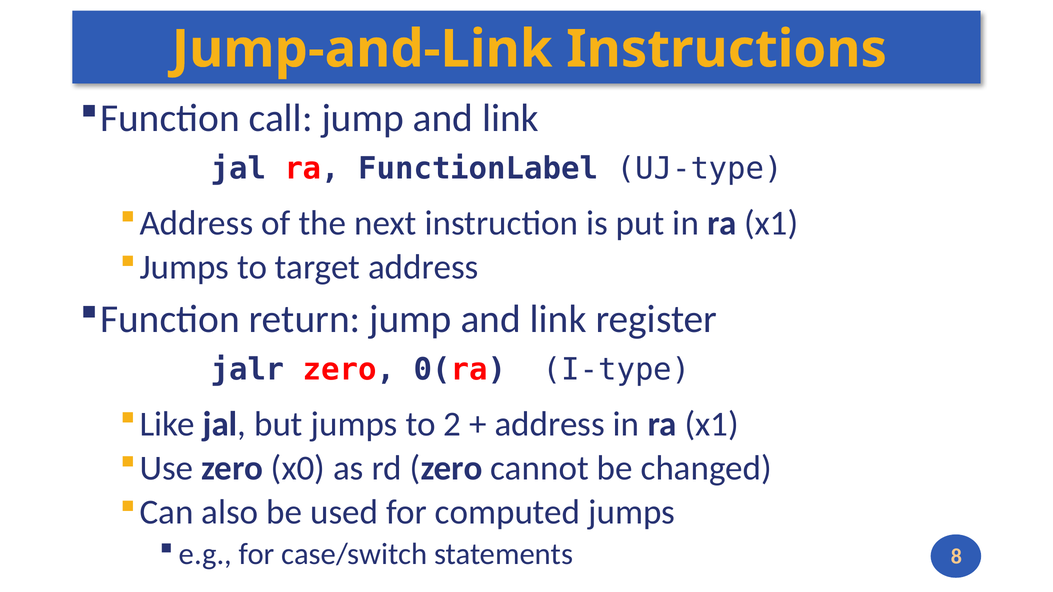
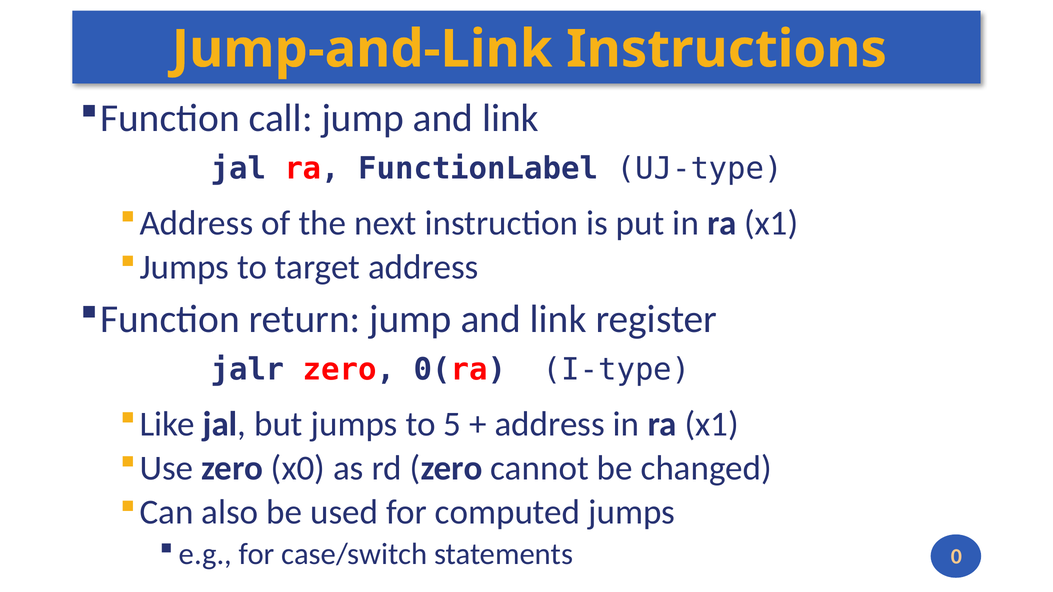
2: 2 -> 5
8: 8 -> 0
